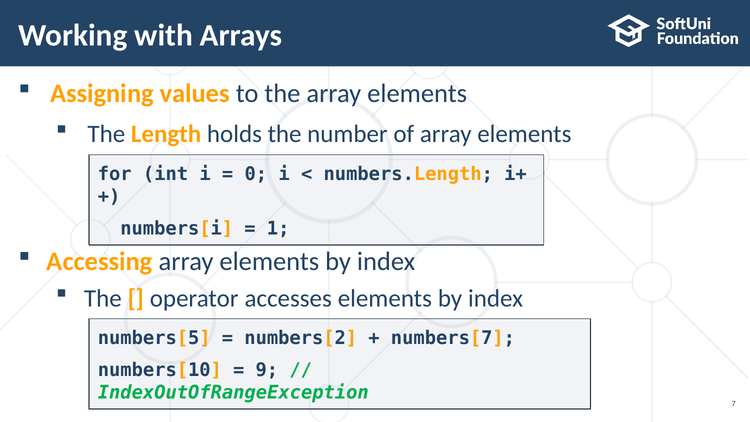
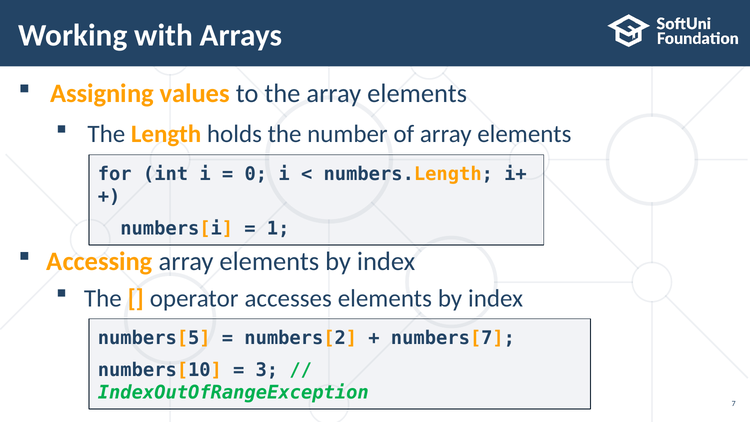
9: 9 -> 3
